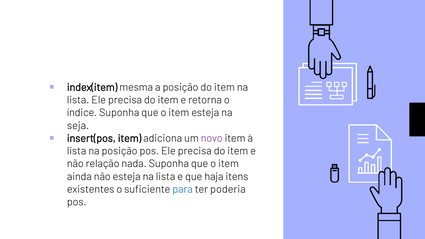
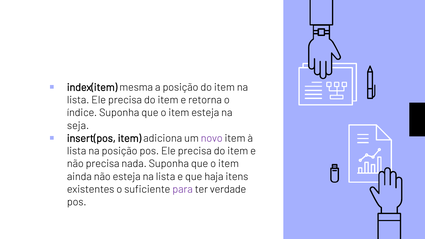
não relação: relação -> precisa
para colour: blue -> purple
poderia: poderia -> verdade
